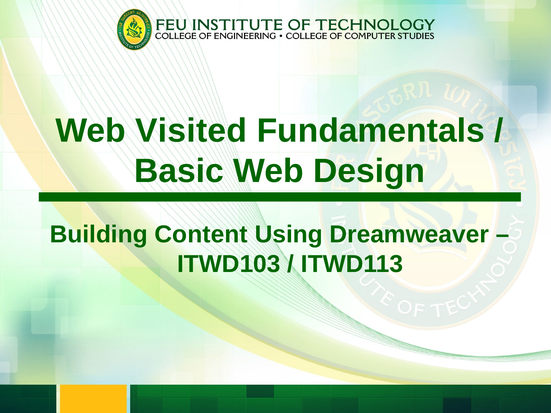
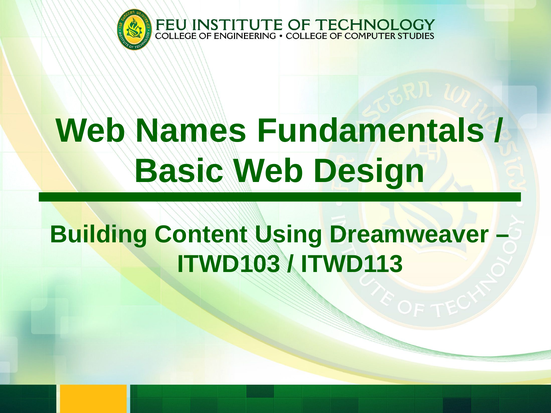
Visited: Visited -> Names
